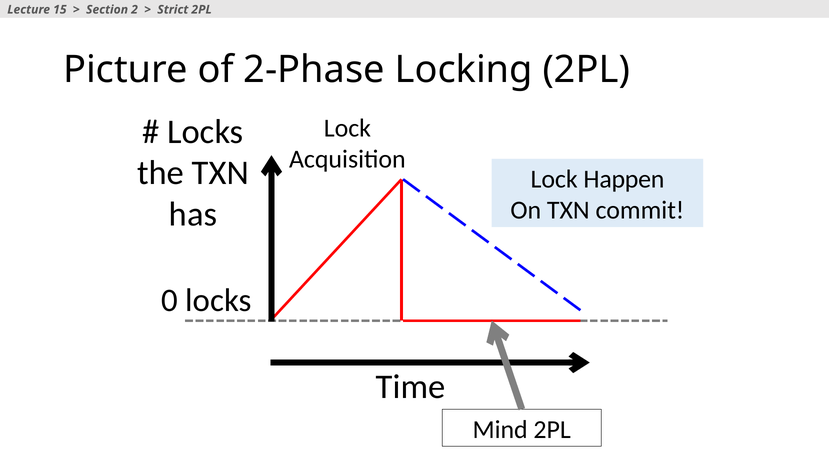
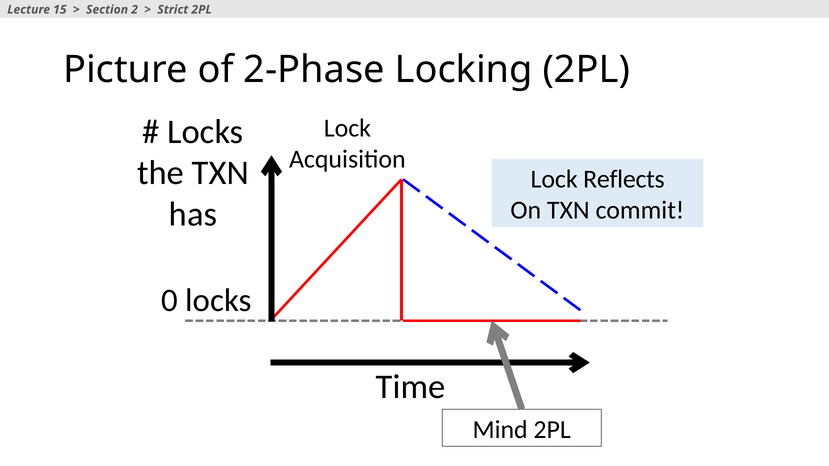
Happen: Happen -> Reflects
